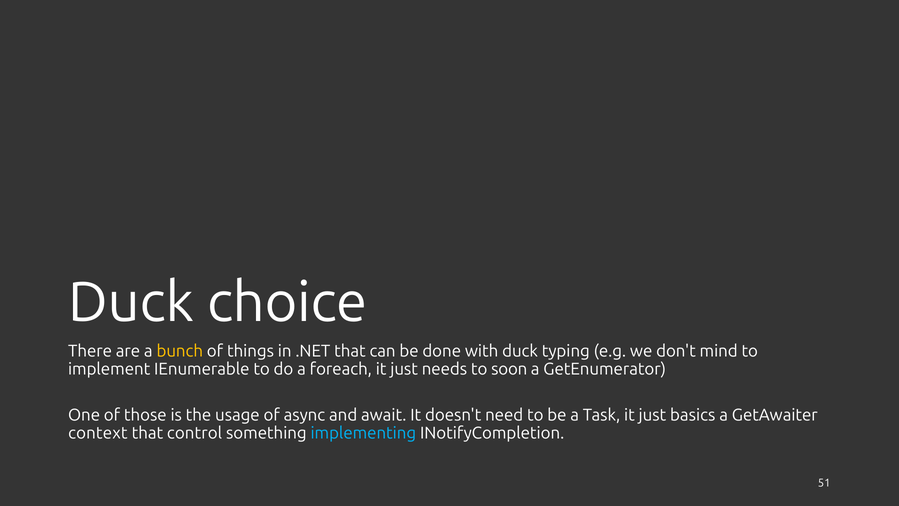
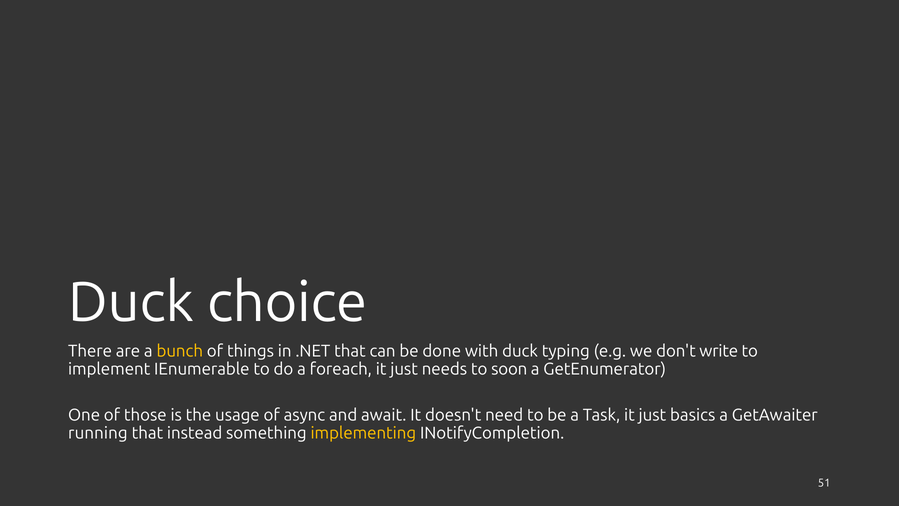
mind: mind -> write
context: context -> running
control: control -> instead
implementing colour: light blue -> yellow
